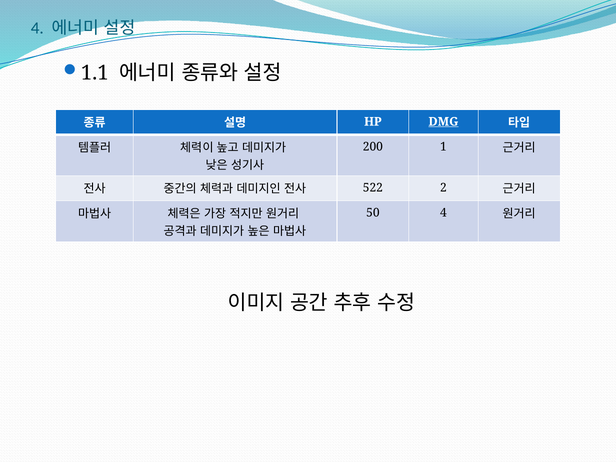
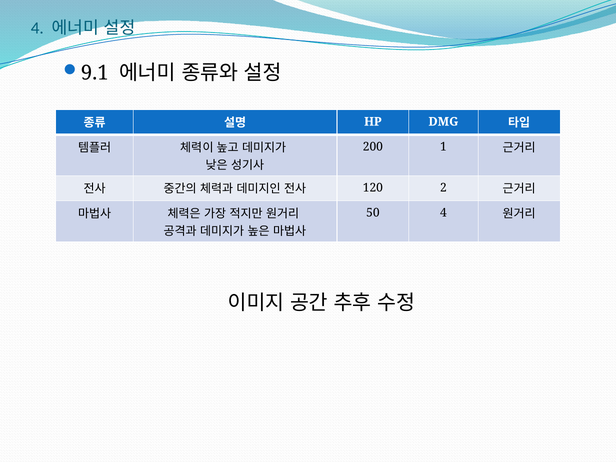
1.1: 1.1 -> 9.1
DMG underline: present -> none
522: 522 -> 120
